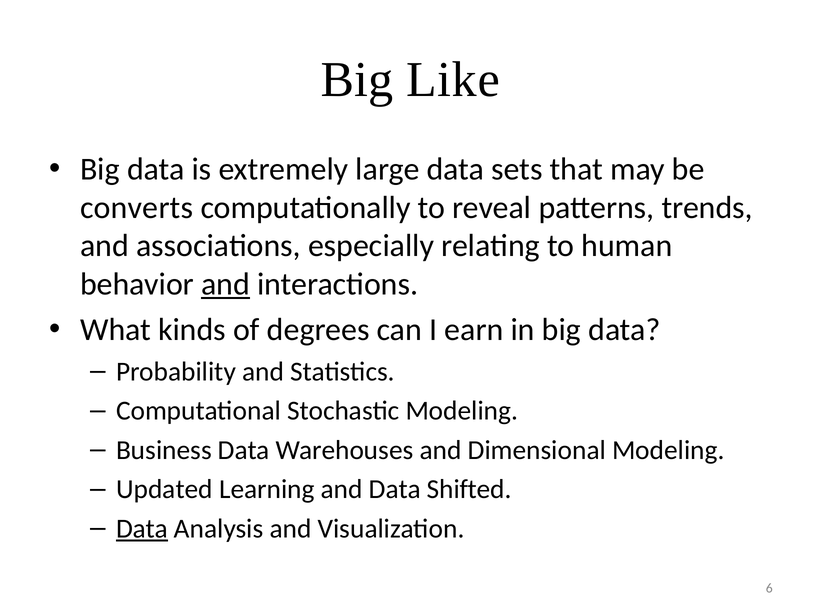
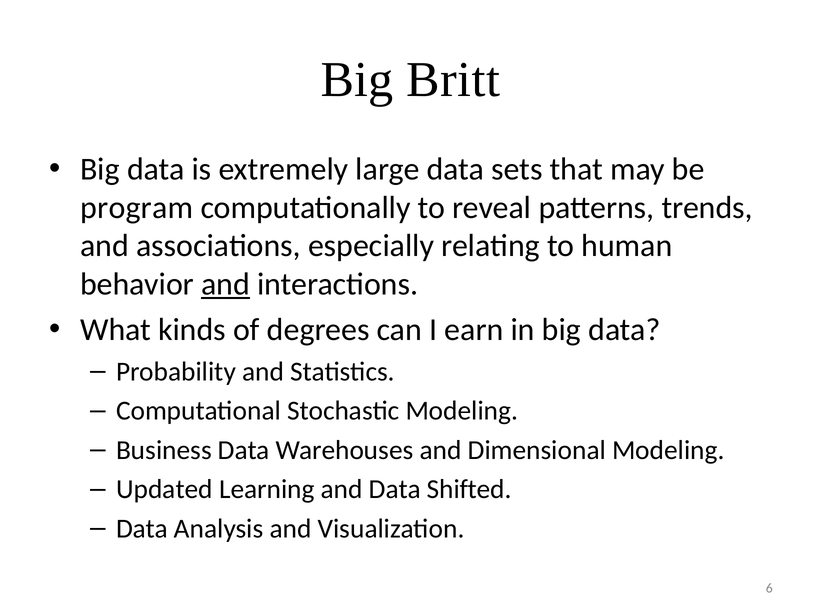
Like: Like -> Britt
converts: converts -> program
Data at (142, 529) underline: present -> none
